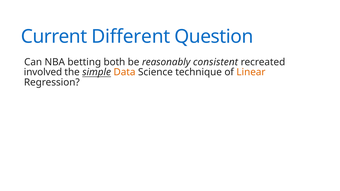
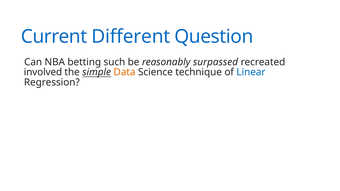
both: both -> such
consistent: consistent -> surpassed
Linear colour: orange -> blue
